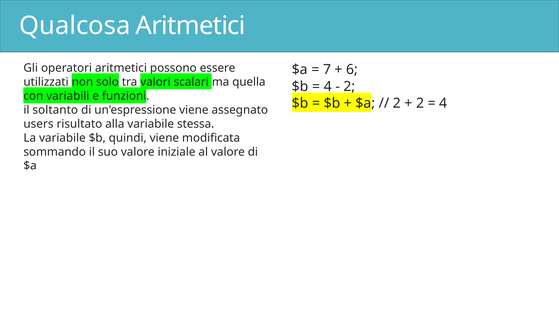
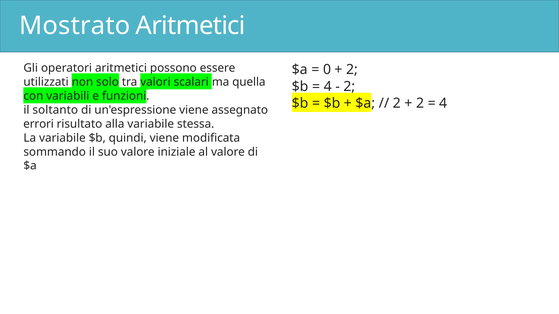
Qualcosa: Qualcosa -> Mostrato
7: 7 -> 0
6 at (352, 70): 6 -> 2
users: users -> errori
